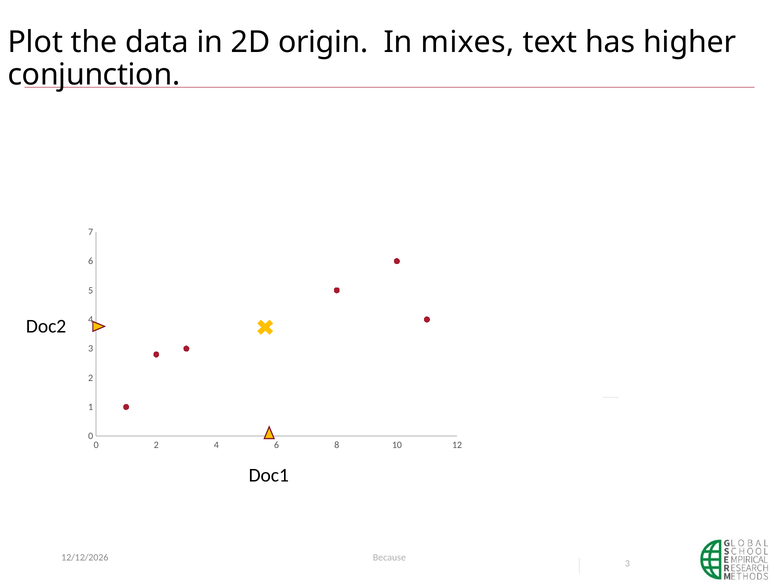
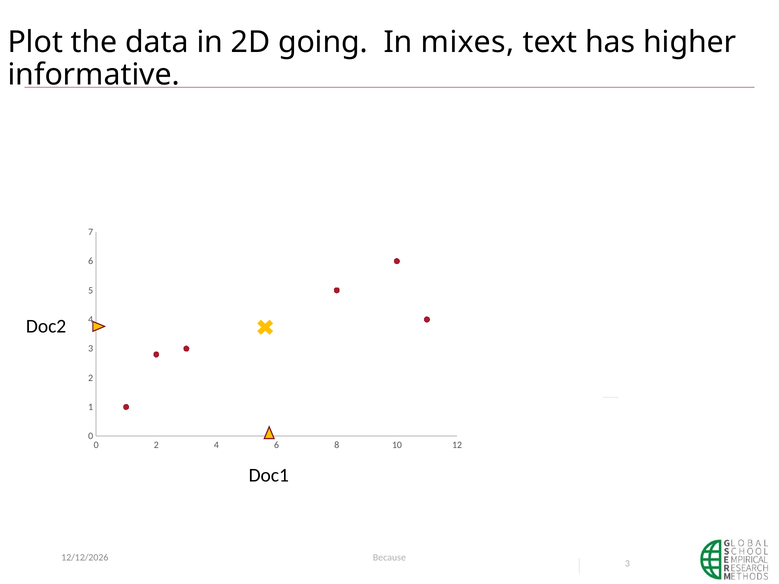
origin: origin -> going
conjunction: conjunction -> informative
